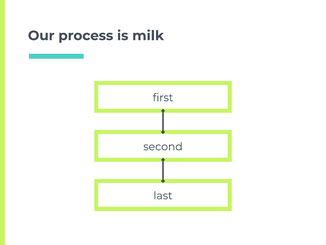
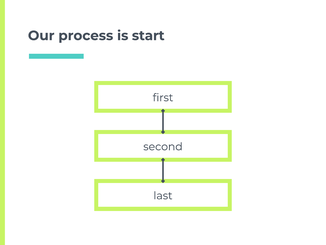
milk: milk -> start
